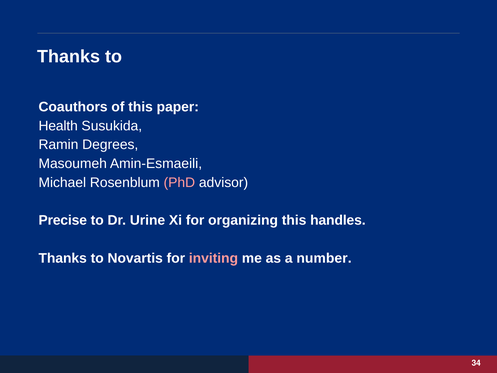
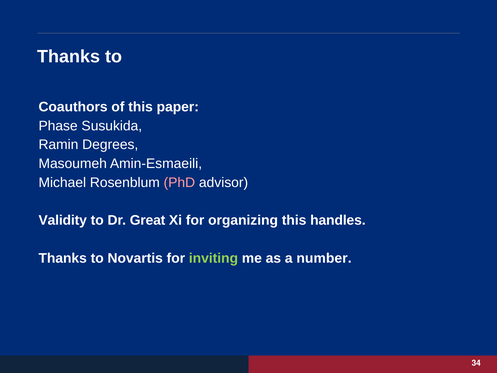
Health: Health -> Phase
Precise: Precise -> Validity
Urine: Urine -> Great
inviting colour: pink -> light green
